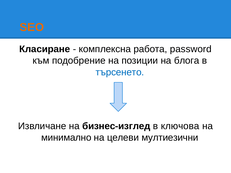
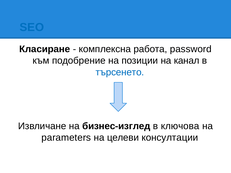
SEO colour: orange -> blue
блога: блога -> канал
минимално: минимално -> parameters
мултиезични: мултиезични -> консултации
